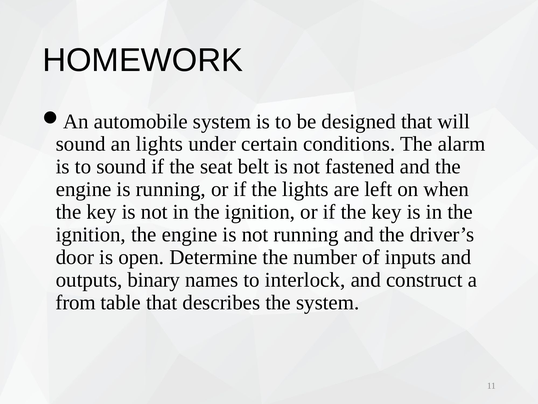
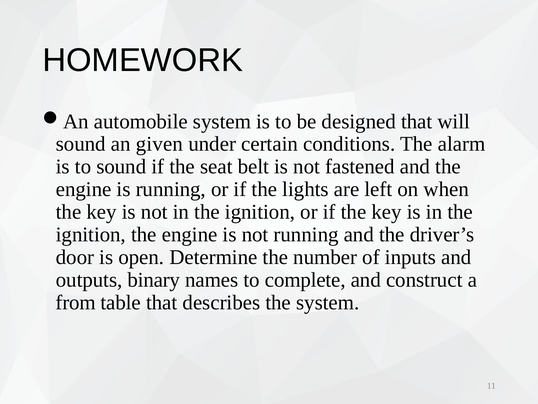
an lights: lights -> given
interlock: interlock -> complete
